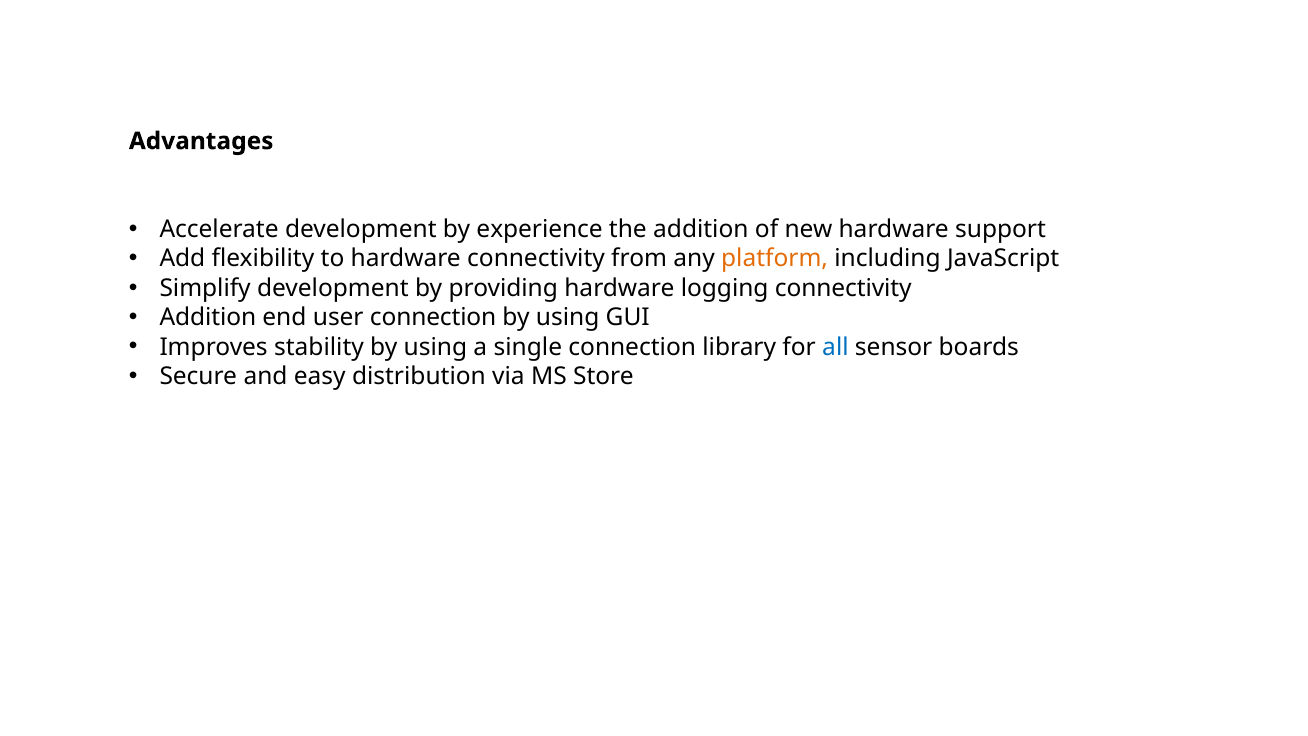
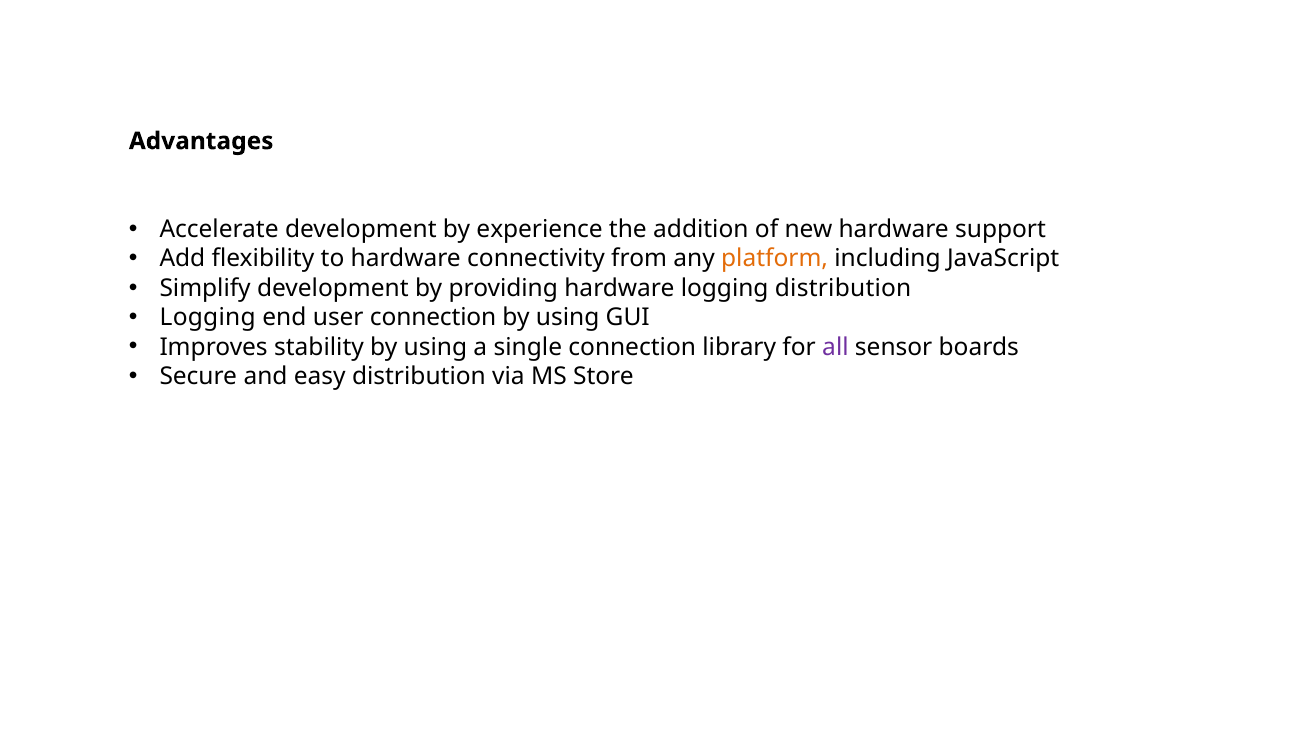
logging connectivity: connectivity -> distribution
Addition at (208, 318): Addition -> Logging
all colour: blue -> purple
